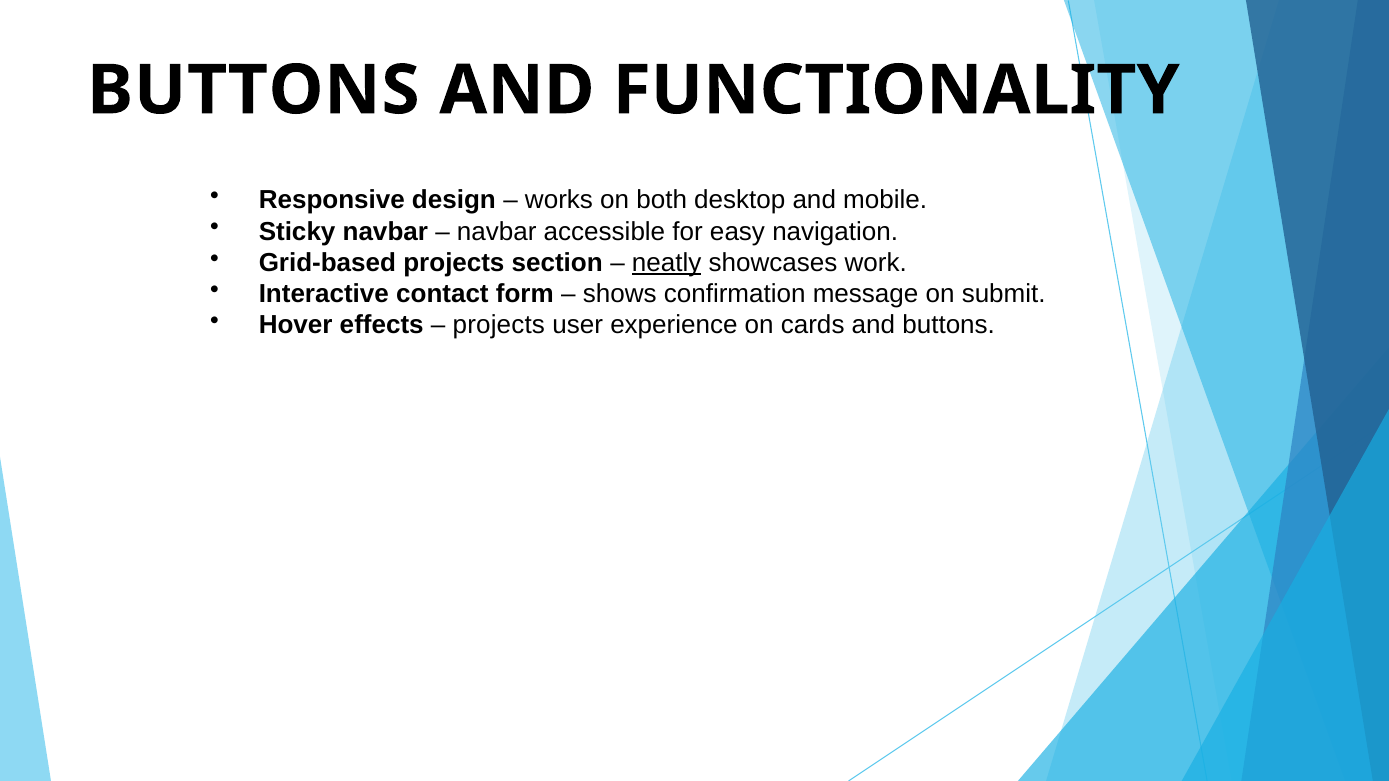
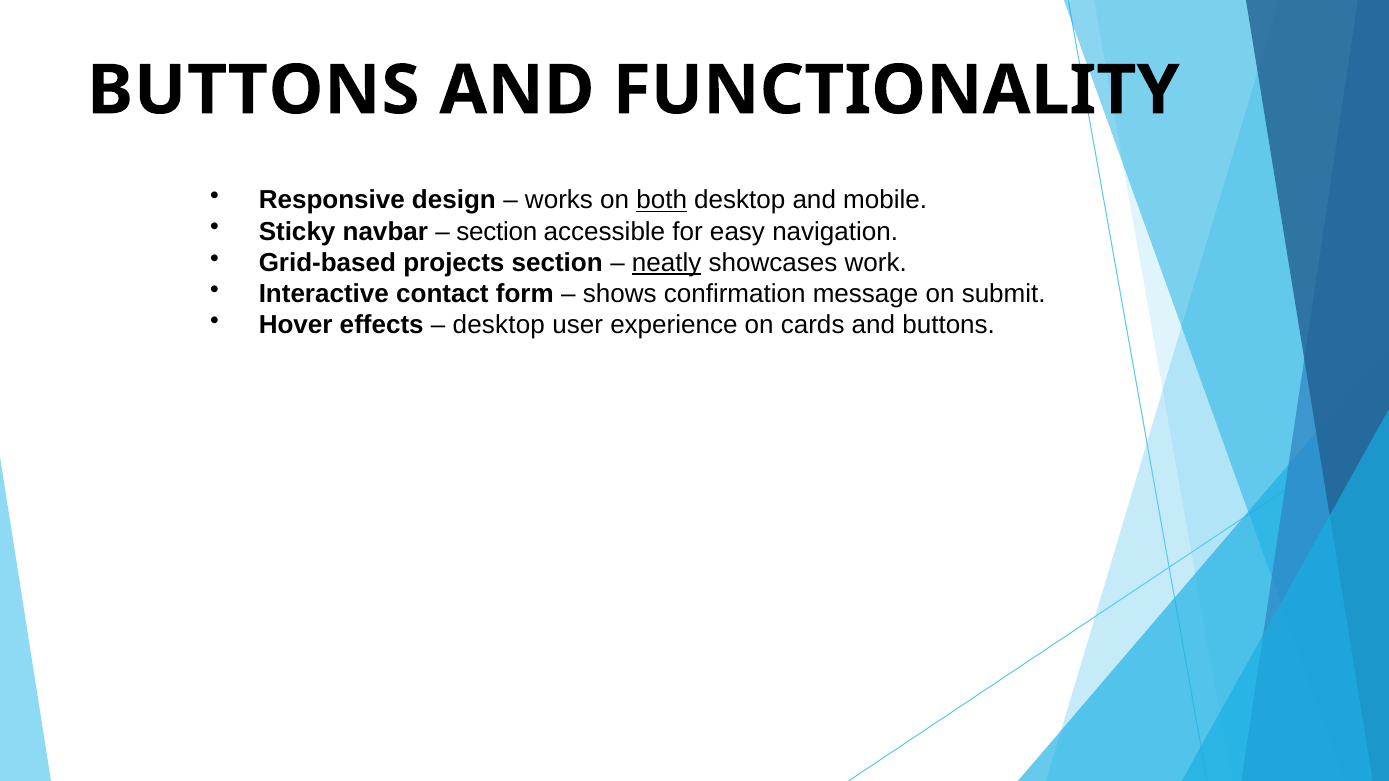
both underline: none -> present
navbar at (497, 232): navbar -> section
projects at (499, 325): projects -> desktop
